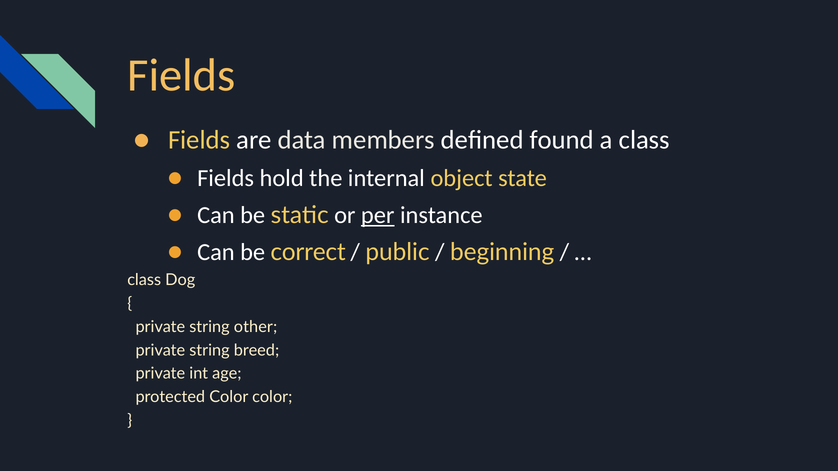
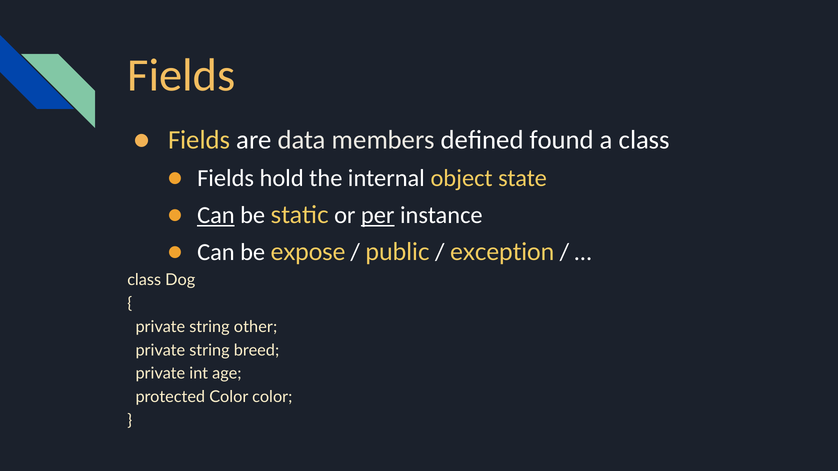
Can at (216, 215) underline: none -> present
correct: correct -> expose
beginning: beginning -> exception
